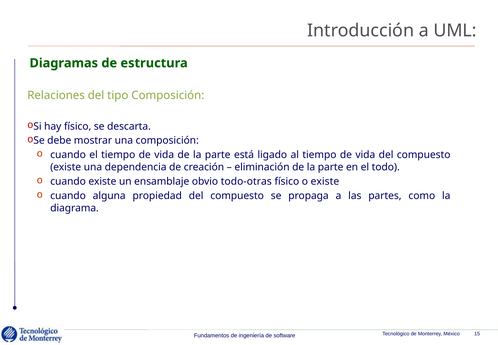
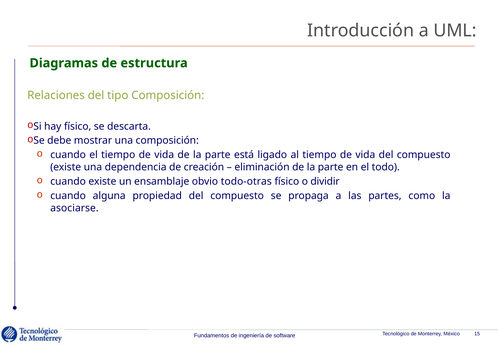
o existe: existe -> dividir
diagrama: diagrama -> asociarse
